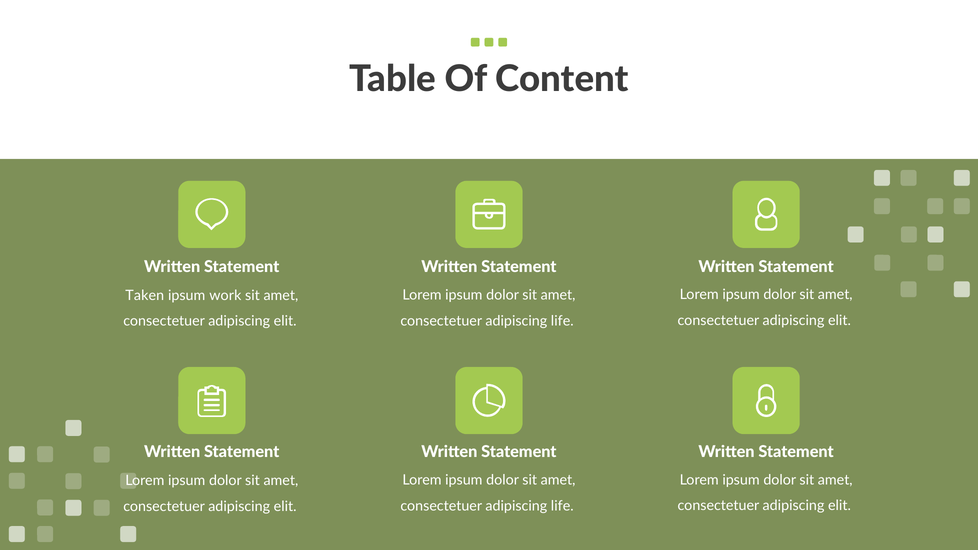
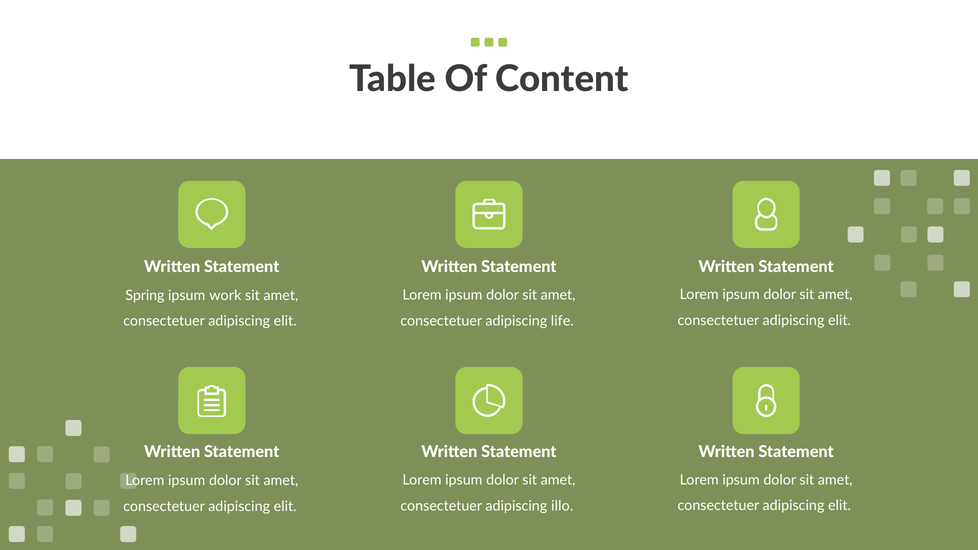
Taken: Taken -> Spring
life at (562, 506): life -> illo
